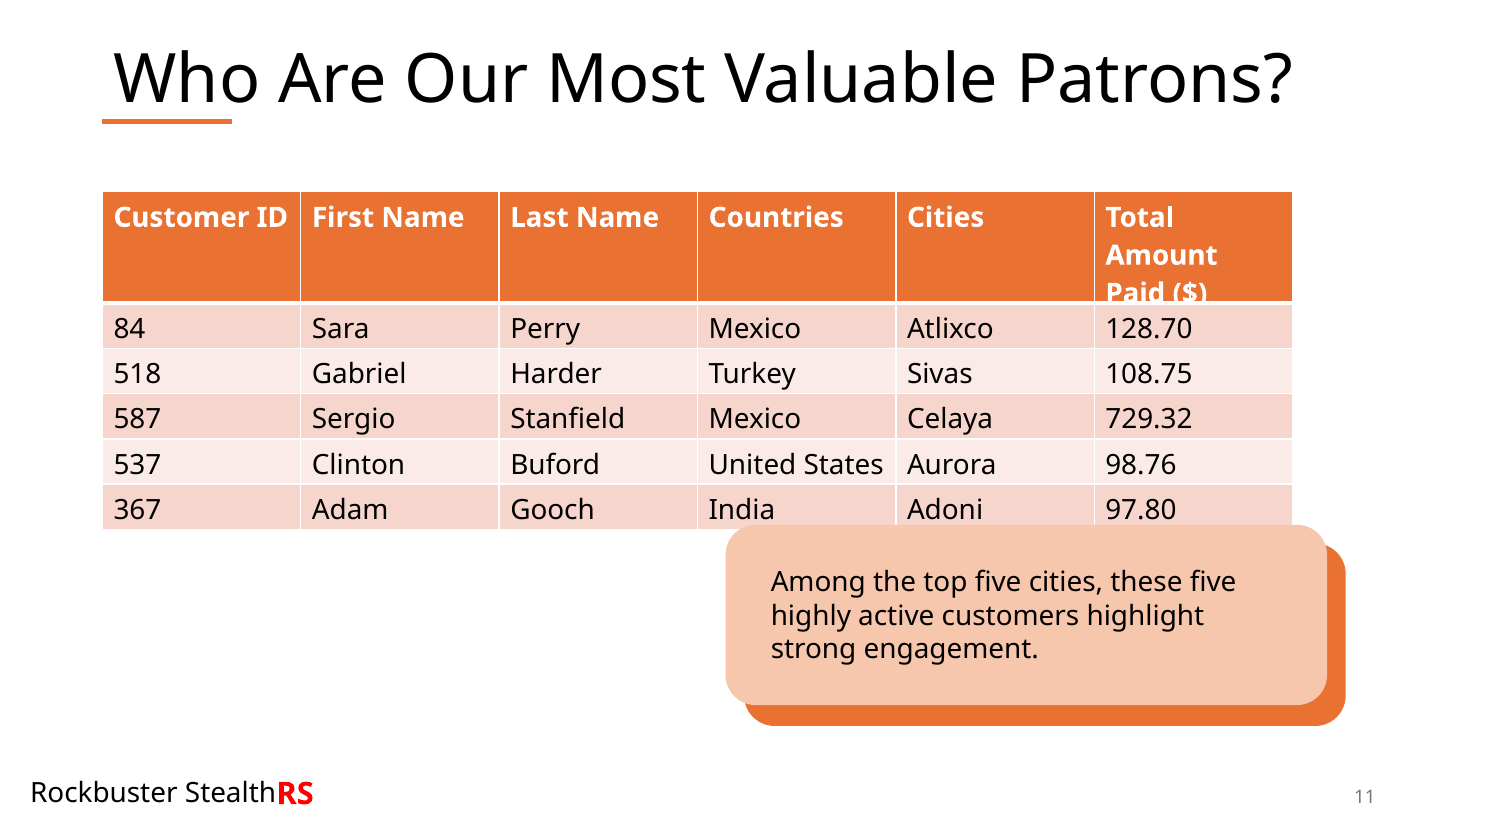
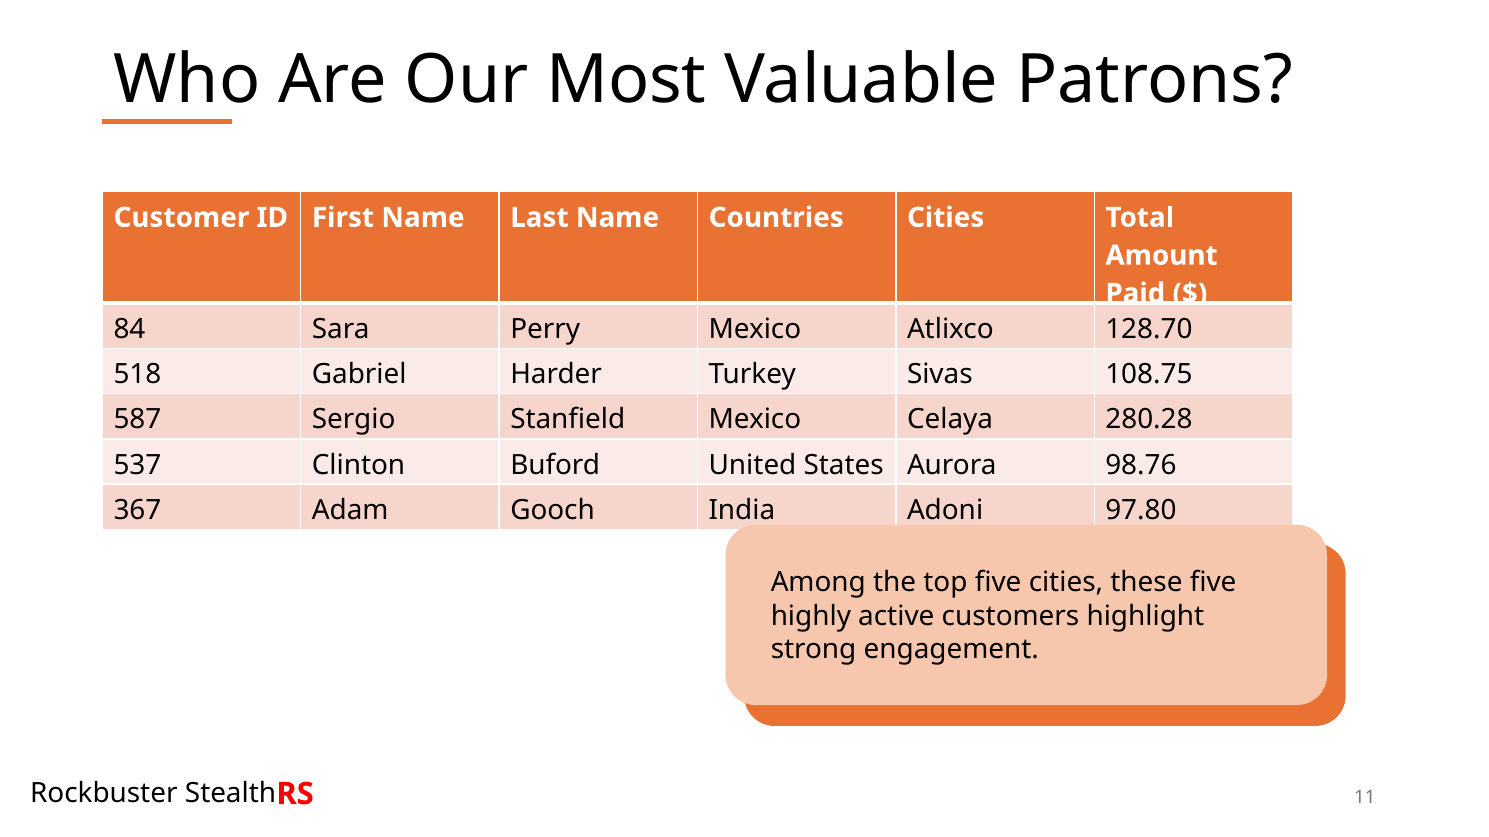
729.32: 729.32 -> 280.28
